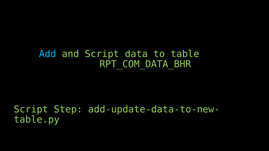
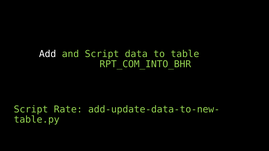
Add colour: light blue -> white
RPT_COM_DATA_BHR: RPT_COM_DATA_BHR -> RPT_COM_INTO_BHR
Step: Step -> Rate
